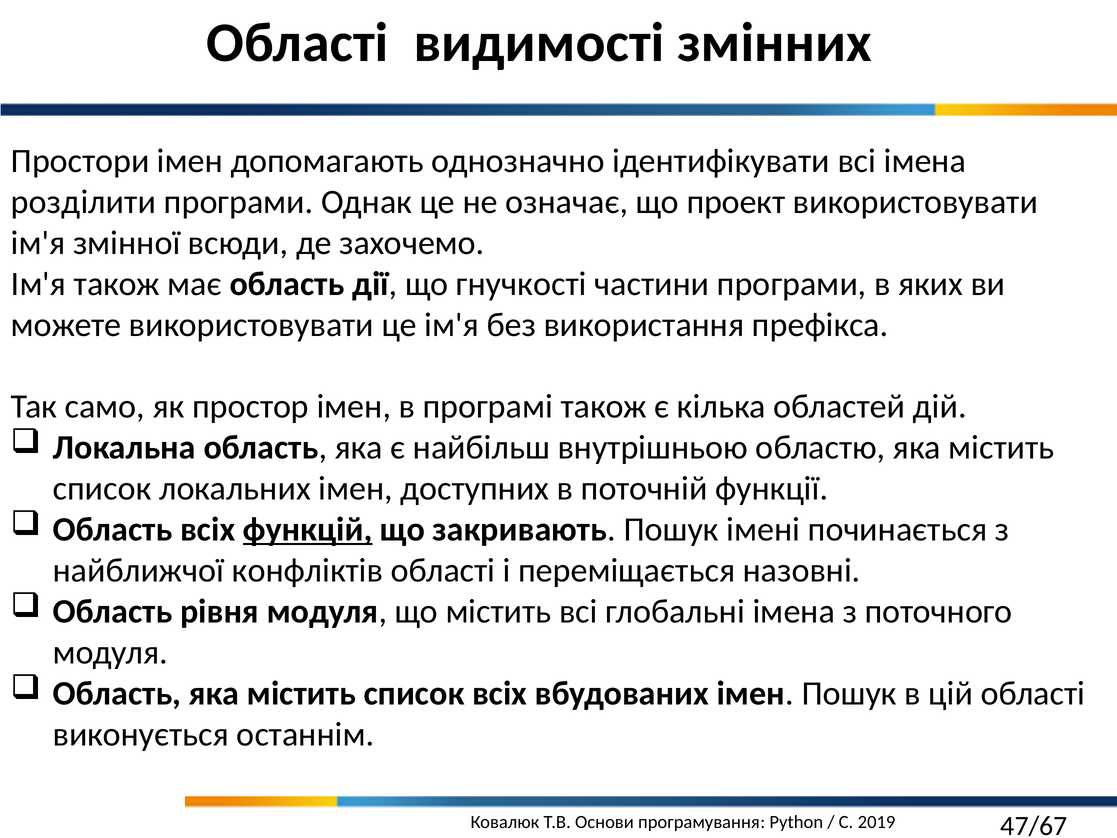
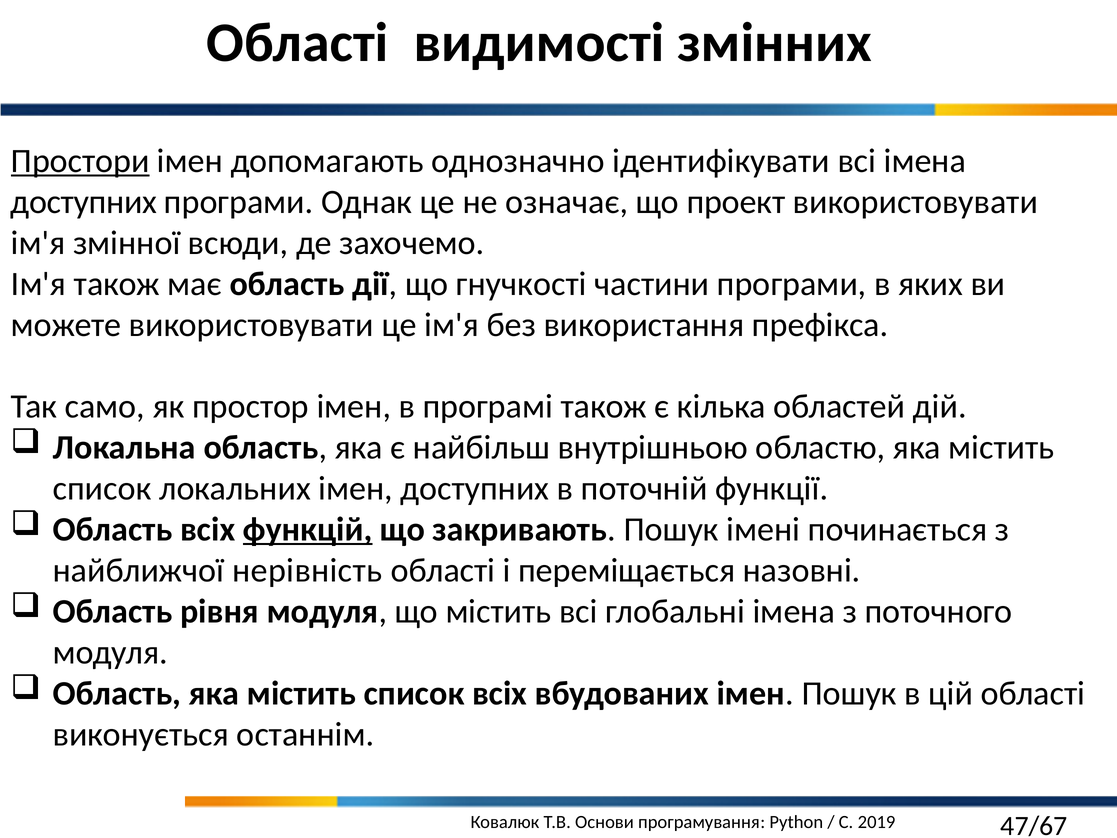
Простори underline: none -> present
розділити at (84, 202): розділити -> доступних
конфліктів: конфліктів -> нерівність
